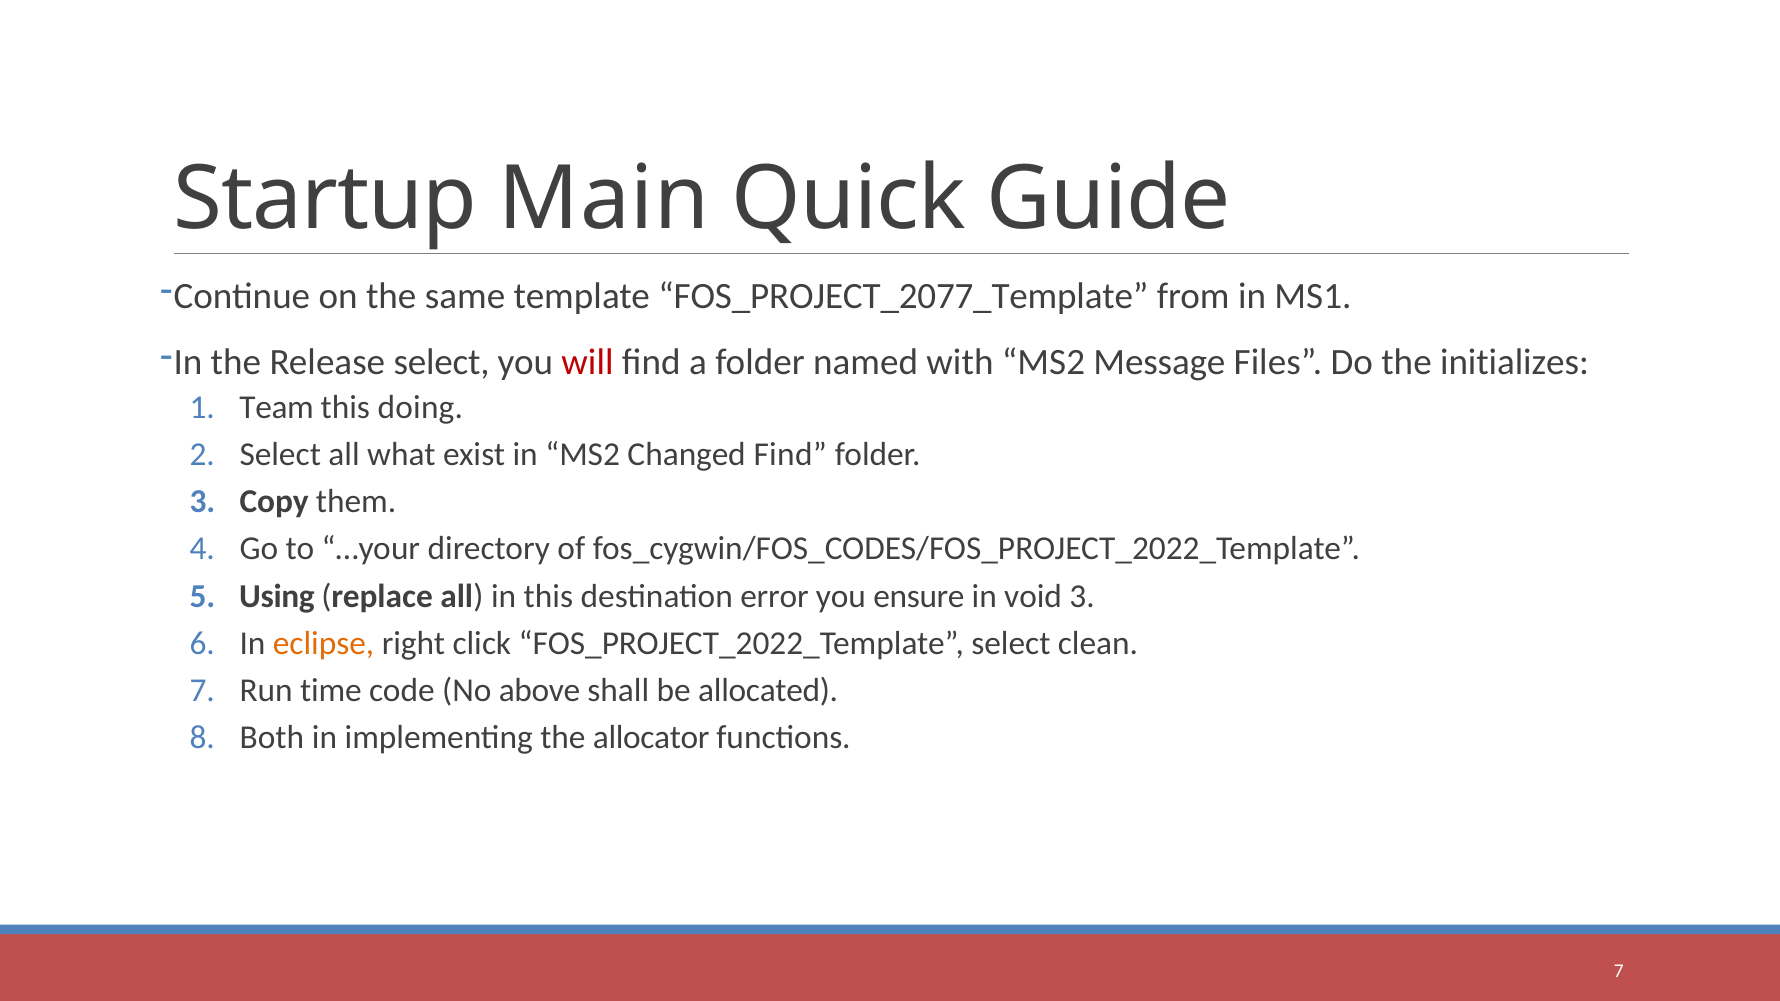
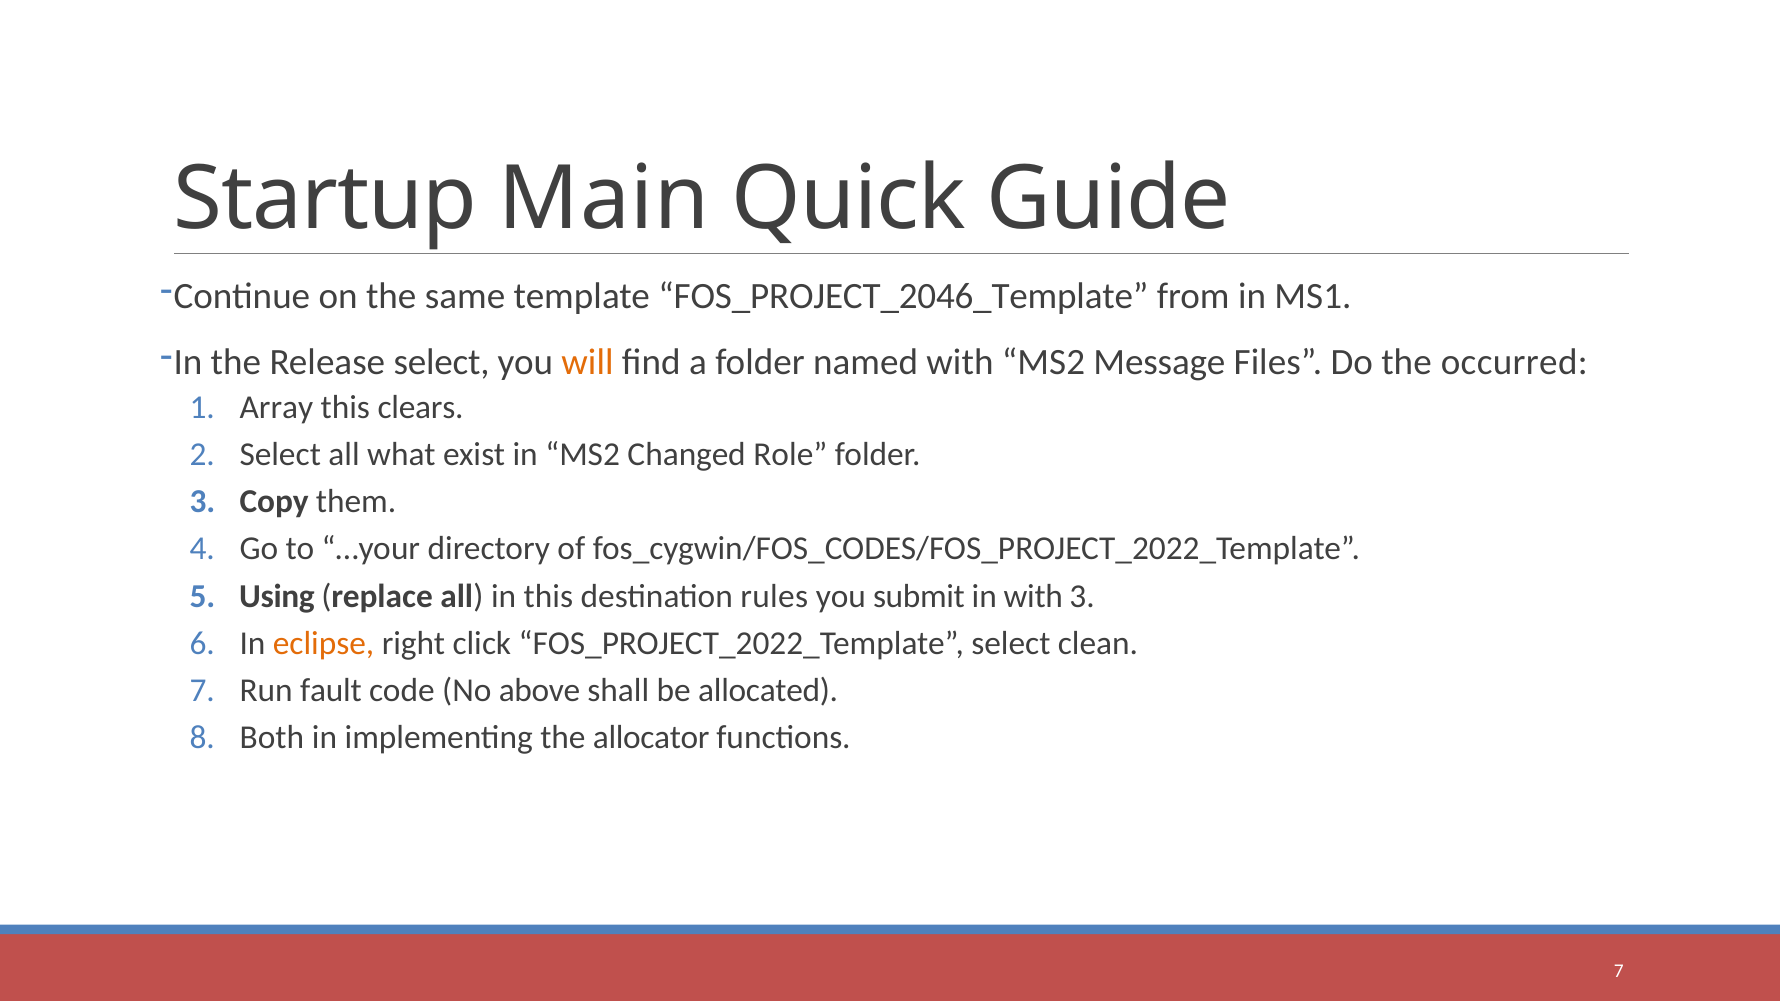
FOS_PROJECT_2077_Template: FOS_PROJECT_2077_Template -> FOS_PROJECT_2046_Template
will colour: red -> orange
initializes: initializes -> occurred
Team: Team -> Array
doing: doing -> clears
Changed Find: Find -> Role
error: error -> rules
ensure: ensure -> submit
in void: void -> with
time: time -> fault
